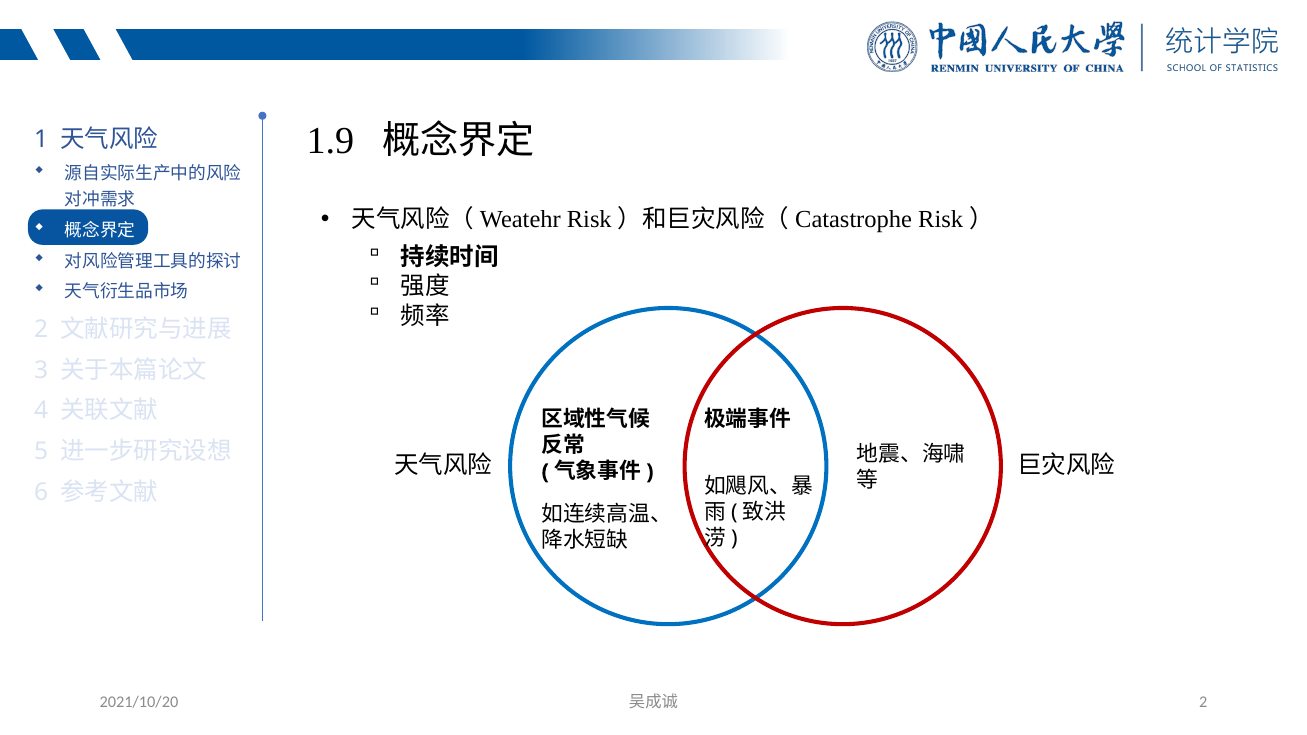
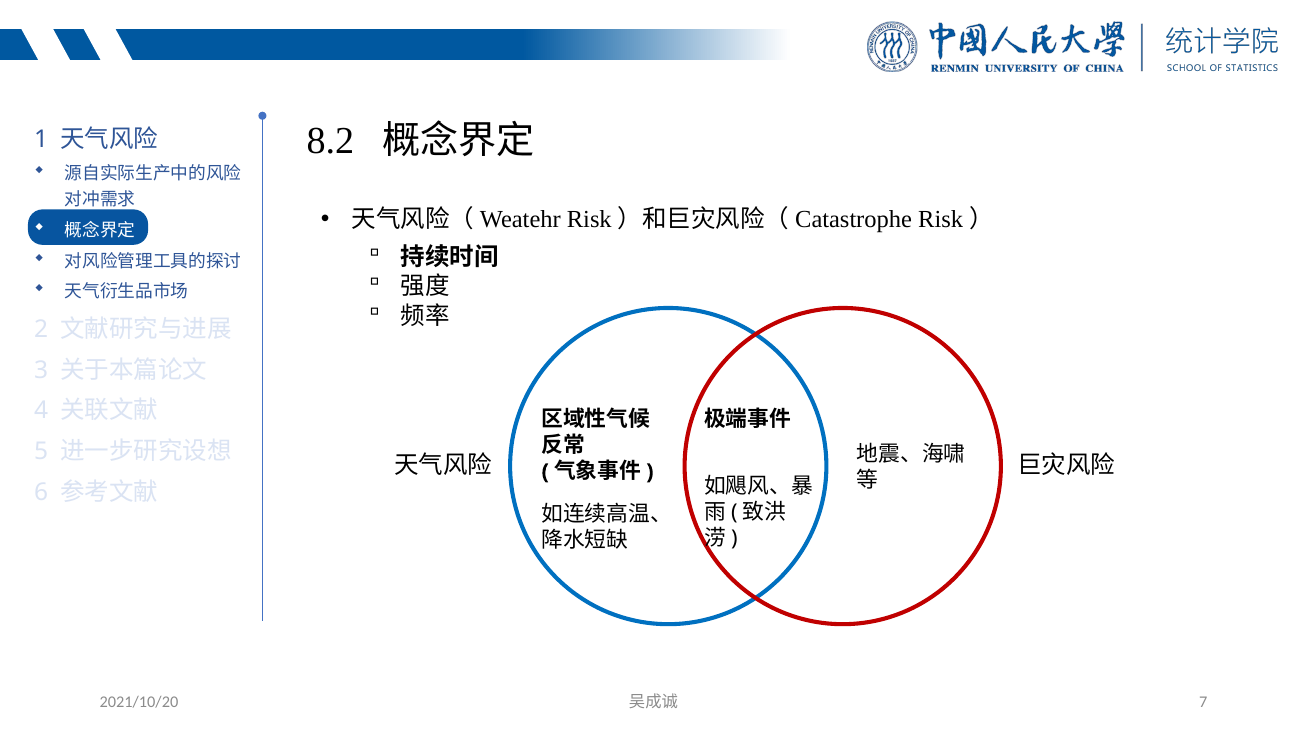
1.9: 1.9 -> 8.2
2 at (1203, 702): 2 -> 7
